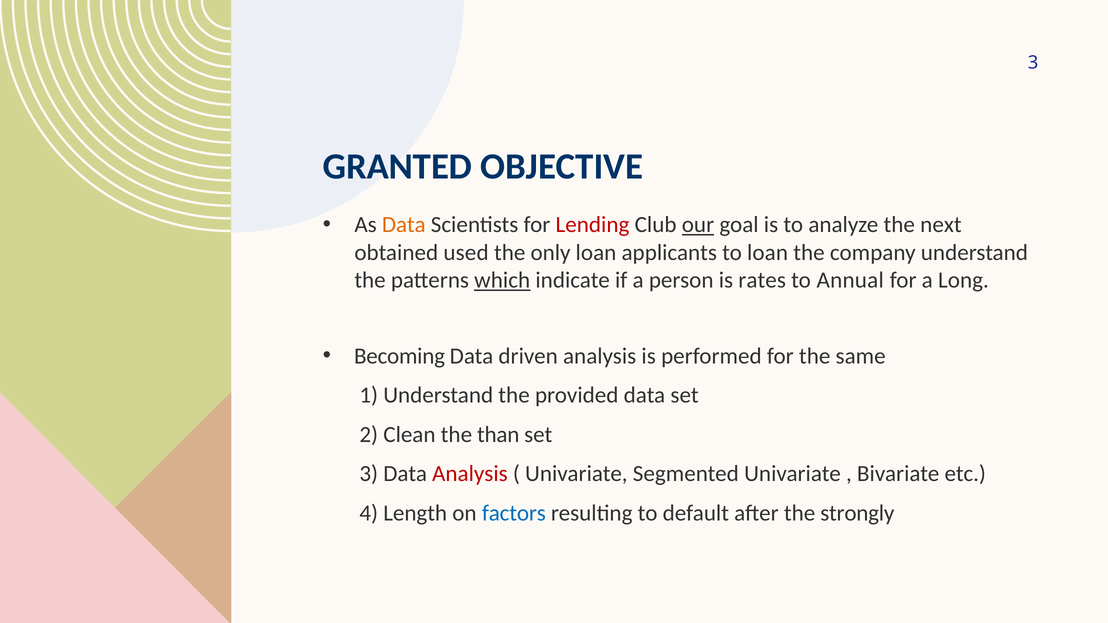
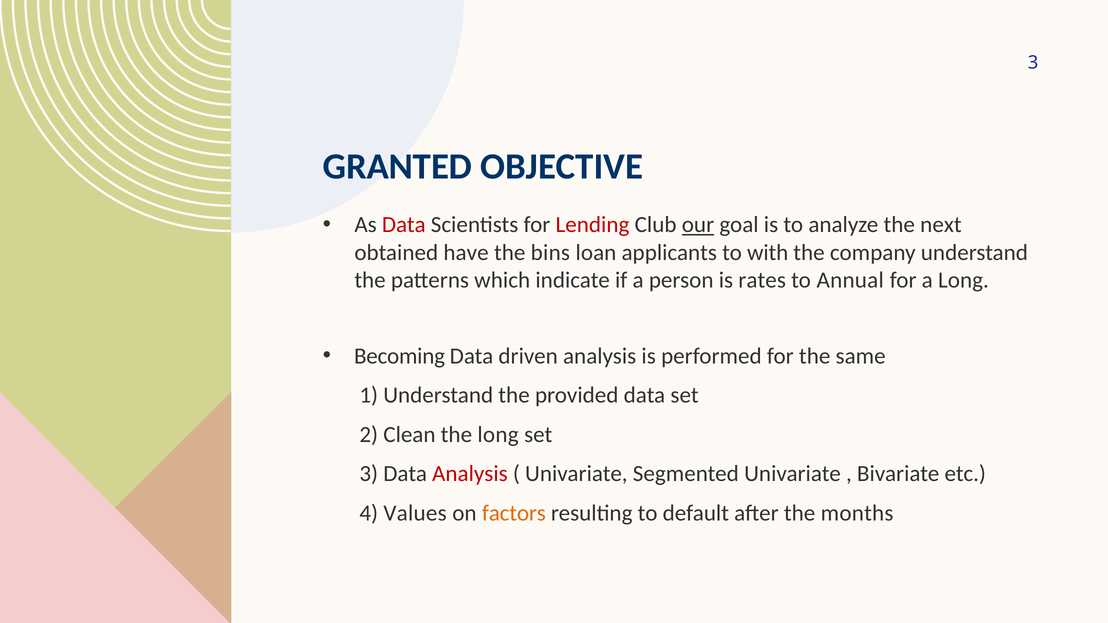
Data at (404, 225) colour: orange -> red
used: used -> have
only: only -> bins
to loan: loan -> with
which underline: present -> none
the than: than -> long
Length: Length -> Values
factors colour: blue -> orange
strongly: strongly -> months
